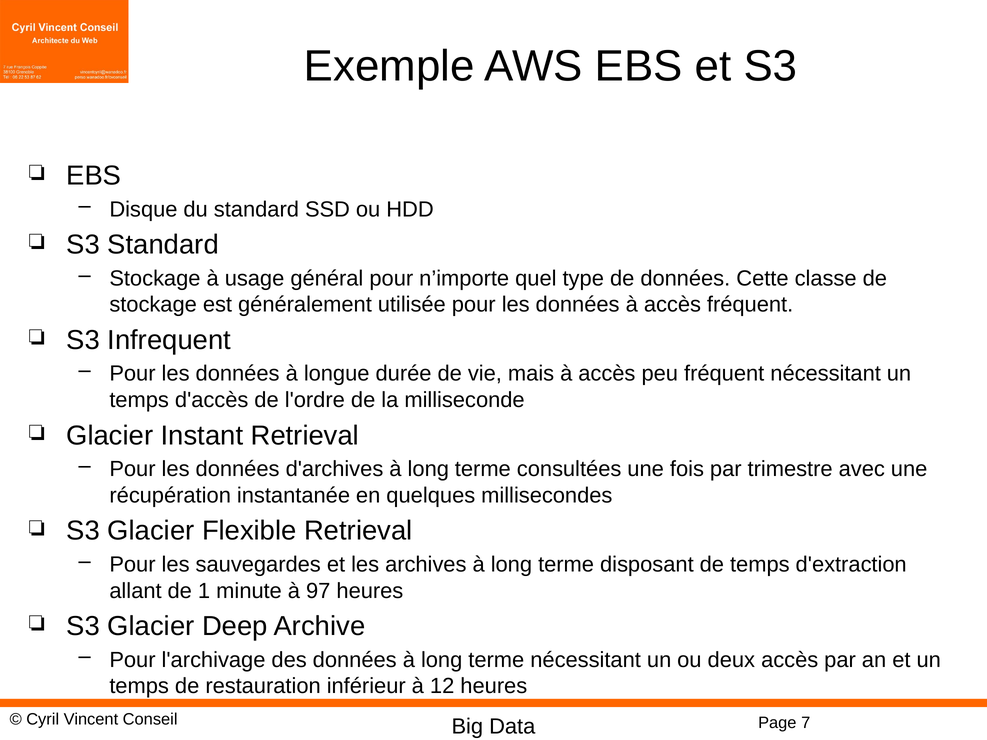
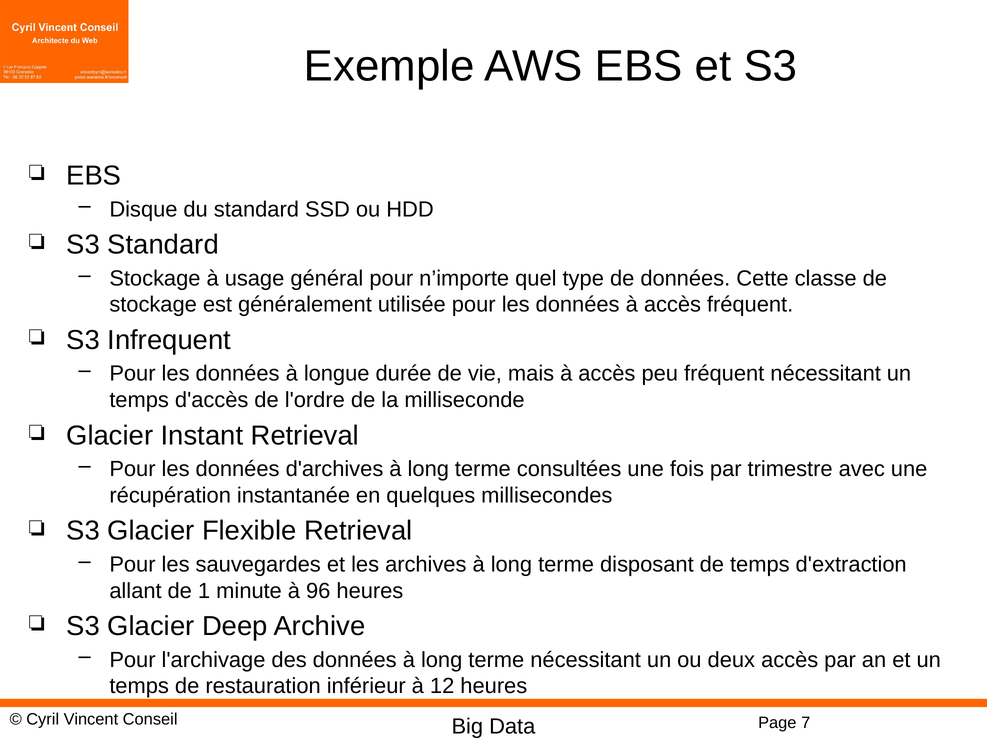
97: 97 -> 96
